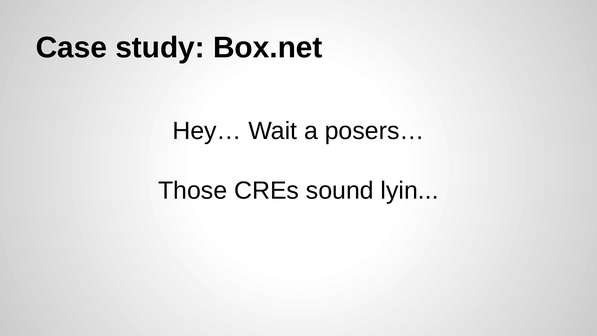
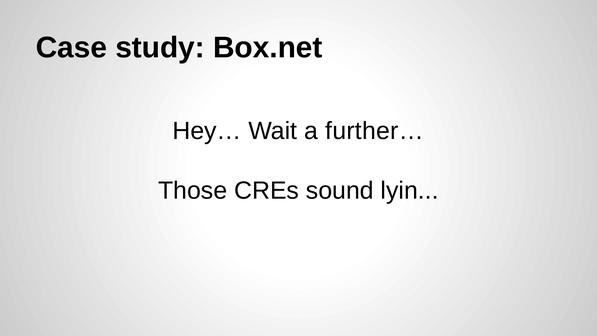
posers…: posers… -> further…
